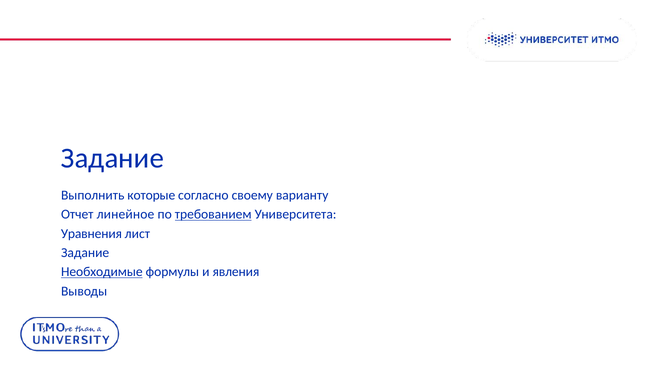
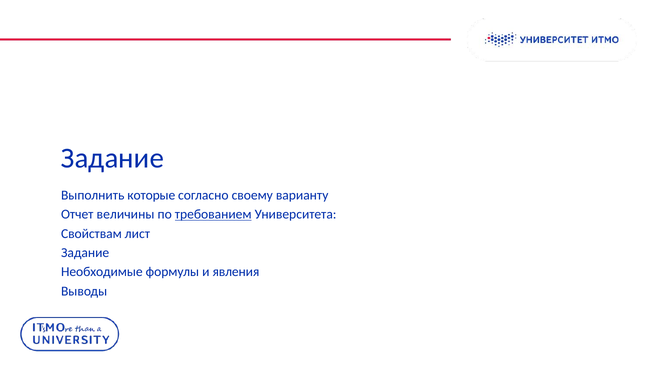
линейное: линейное -> величины
Уравнения: Уравнения -> Свойствам
Необходимые underline: present -> none
